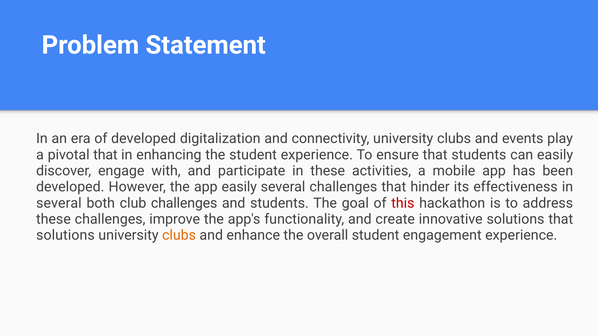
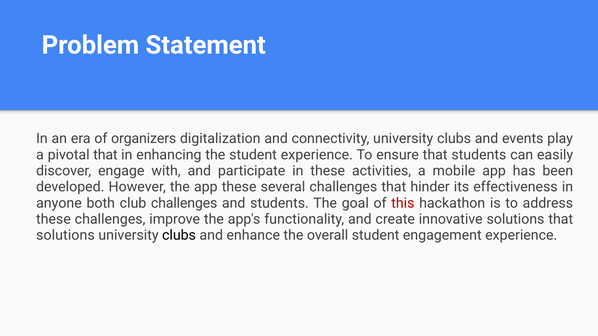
of developed: developed -> organizers
app easily: easily -> these
several at (59, 203): several -> anyone
clubs at (179, 236) colour: orange -> black
